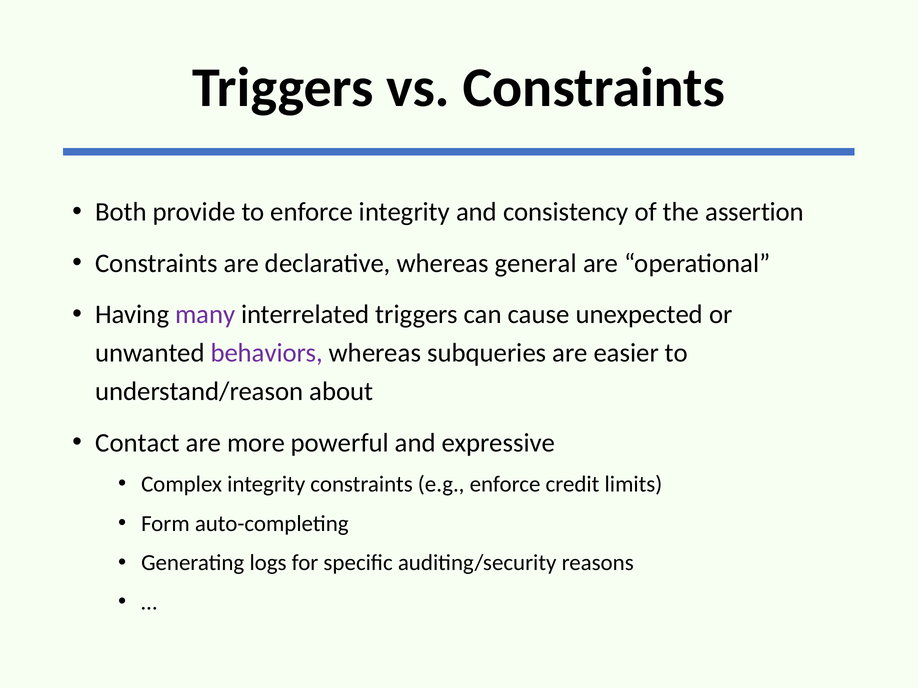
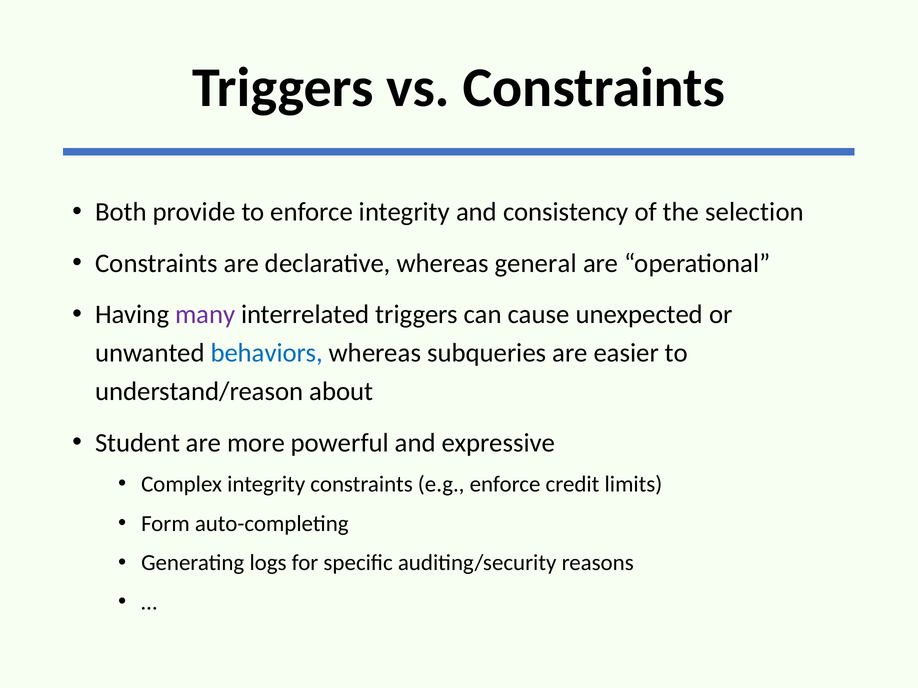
assertion: assertion -> selection
behaviors colour: purple -> blue
Contact: Contact -> Student
